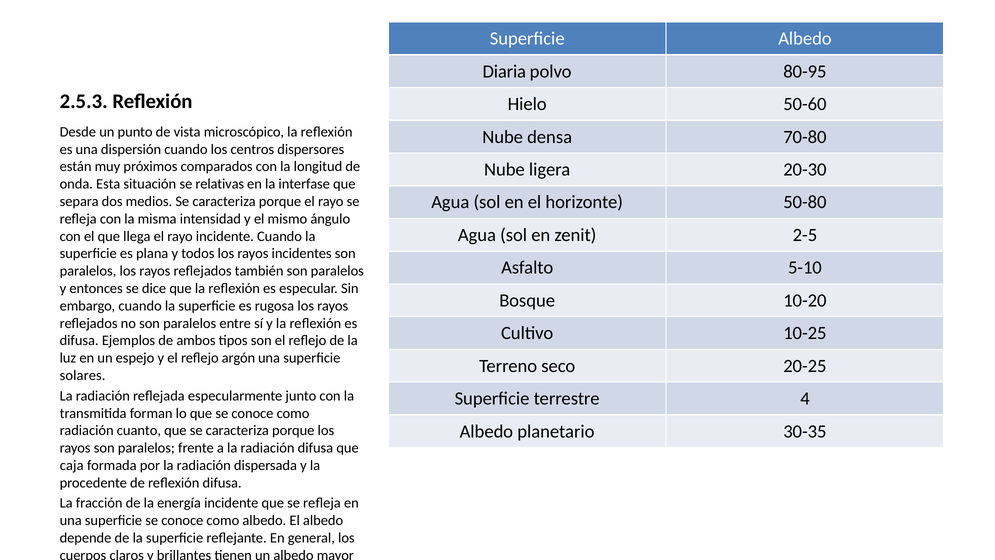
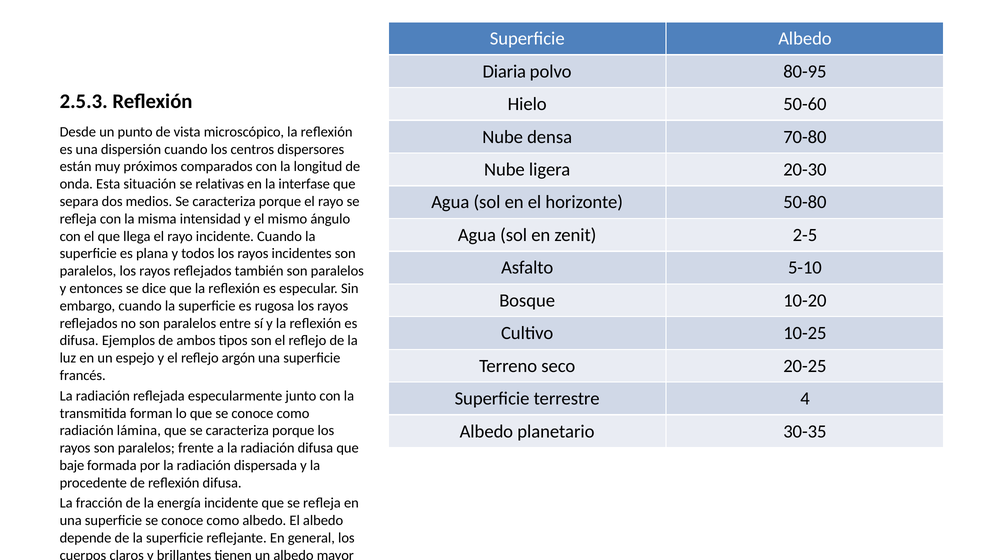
solares: solares -> francés
cuanto: cuanto -> lámina
caja: caja -> baje
